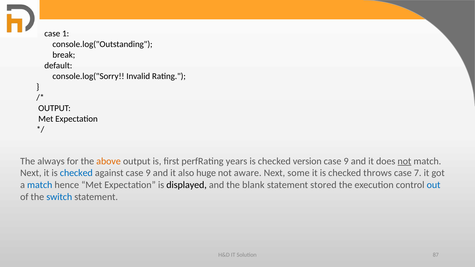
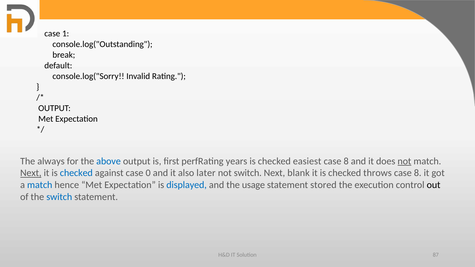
above colour: orange -> blue
version: version -> easiest
9 at (346, 161): 9 -> 8
Next at (31, 173) underline: none -> present
against case 9: 9 -> 0
huge: huge -> later
not aware: aware -> switch
some: some -> blank
7 at (418, 173): 7 -> 8
displayed colour: black -> blue
blank: blank -> usage
out colour: blue -> black
